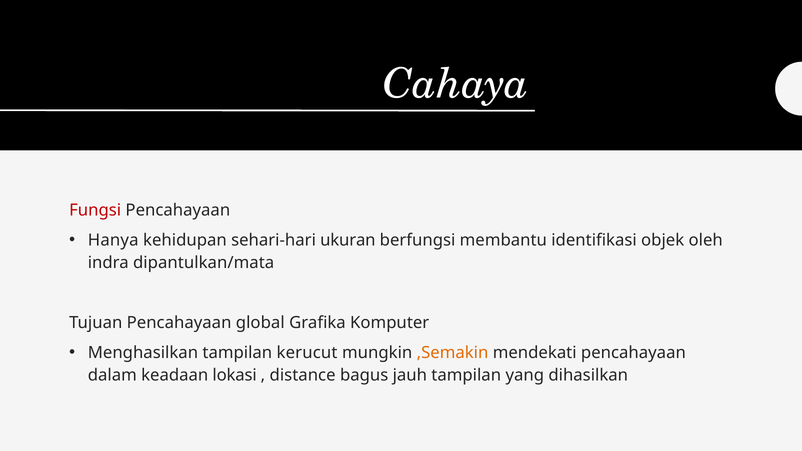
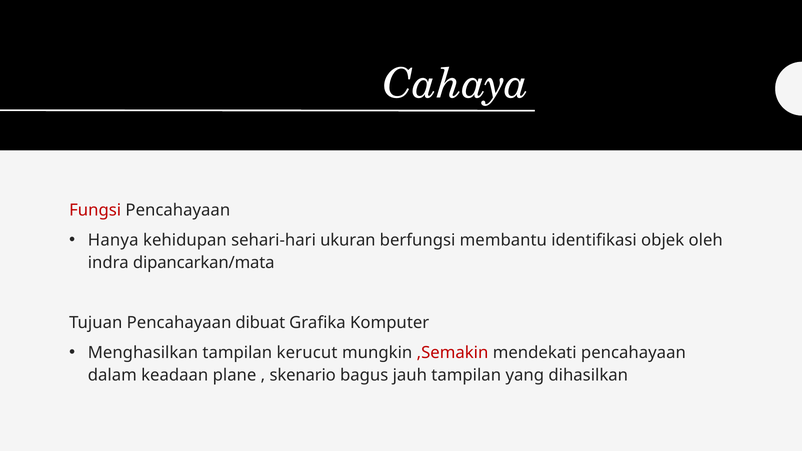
dipantulkan/mata: dipantulkan/mata -> dipancarkan/mata
global: global -> dibuat
,Semakin colour: orange -> red
lokasi: lokasi -> plane
distance: distance -> skenario
